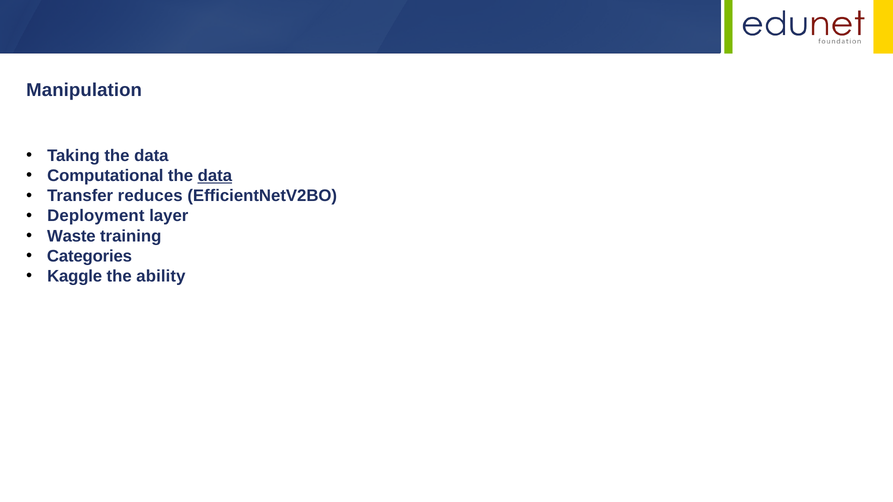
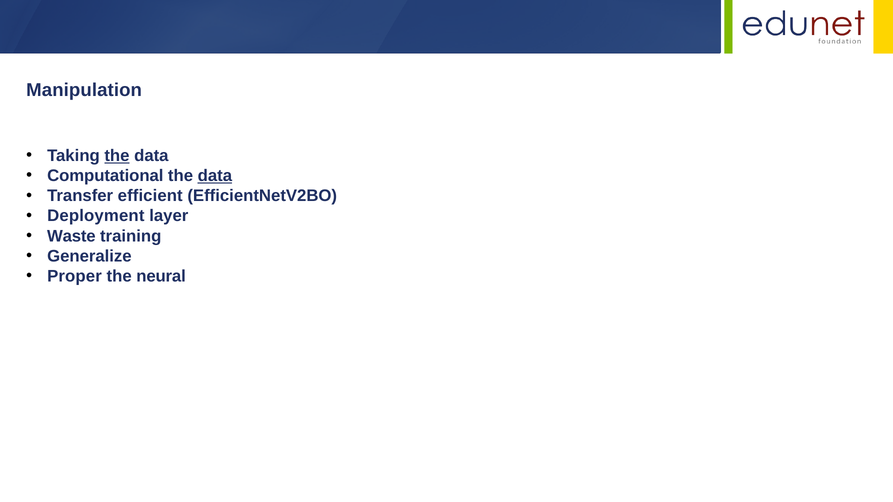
the at (117, 156) underline: none -> present
reduces: reduces -> efficient
Categories: Categories -> Generalize
Kaggle: Kaggle -> Proper
ability: ability -> neural
